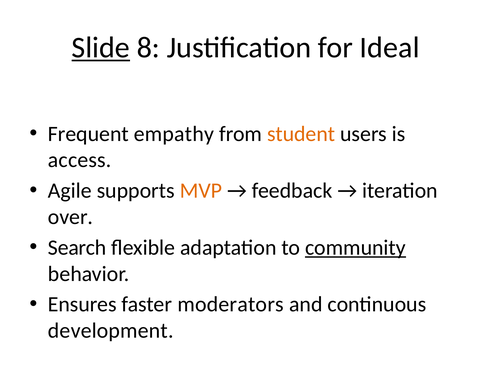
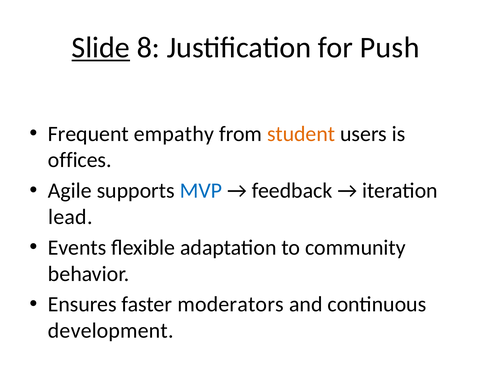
Ideal: Ideal -> Push
access: access -> offices
MVP colour: orange -> blue
over: over -> lead
Search: Search -> Events
community underline: present -> none
